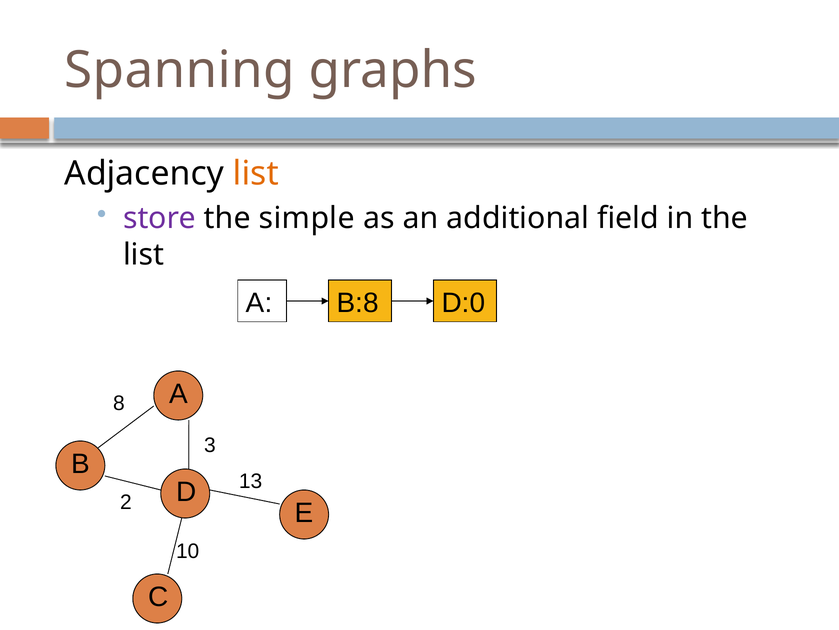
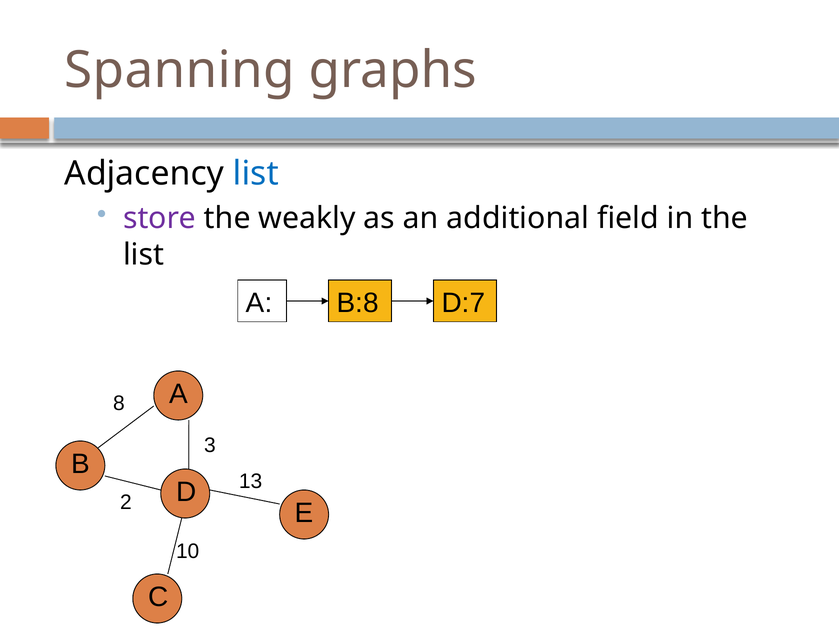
list at (256, 174) colour: orange -> blue
simple: simple -> weakly
D:0: D:0 -> D:7
